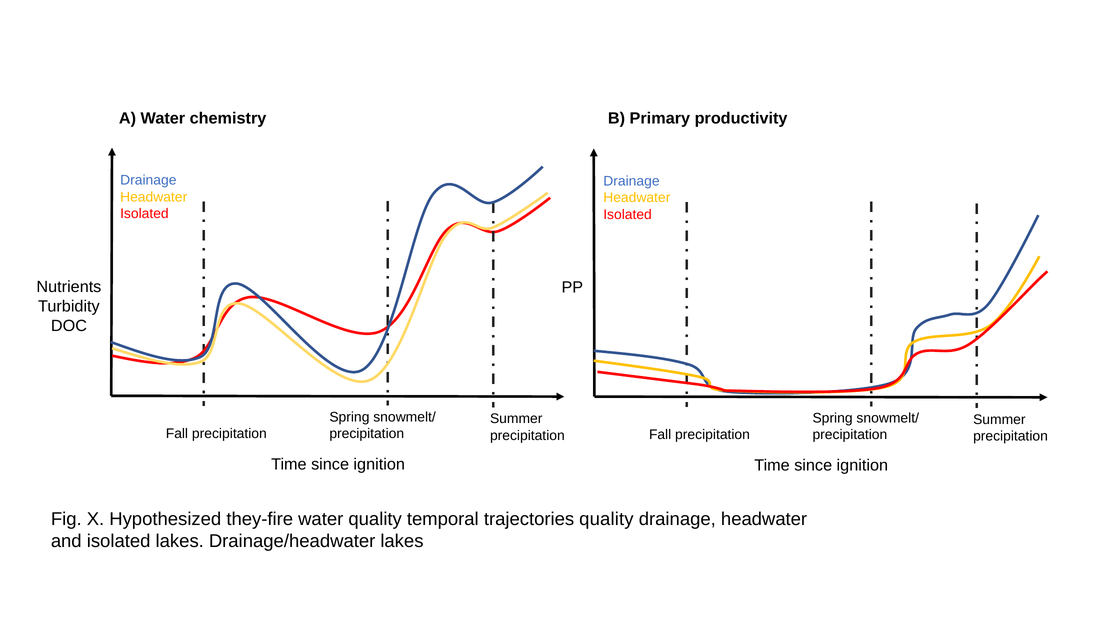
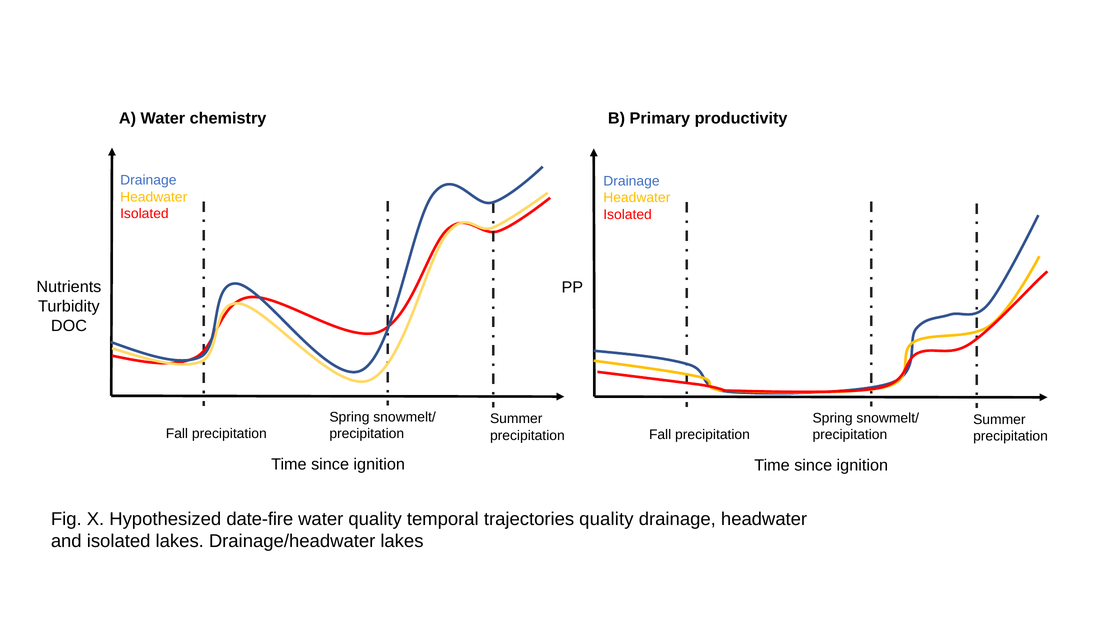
they-fire: they-fire -> date-fire
